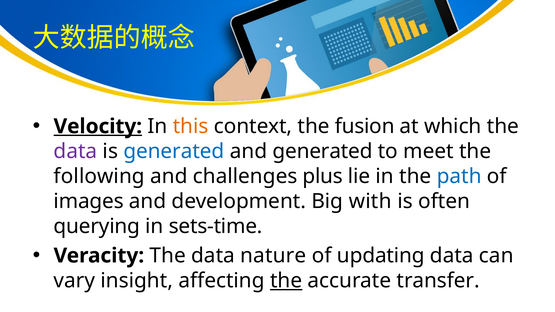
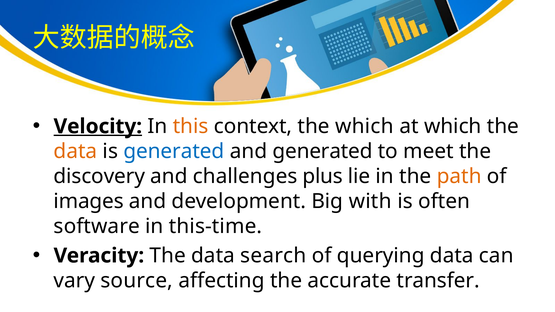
the fusion: fusion -> which
data at (75, 151) colour: purple -> orange
following: following -> discovery
path colour: blue -> orange
querying: querying -> software
sets-time: sets-time -> this-time
nature: nature -> search
updating: updating -> querying
insight: insight -> source
the at (286, 281) underline: present -> none
